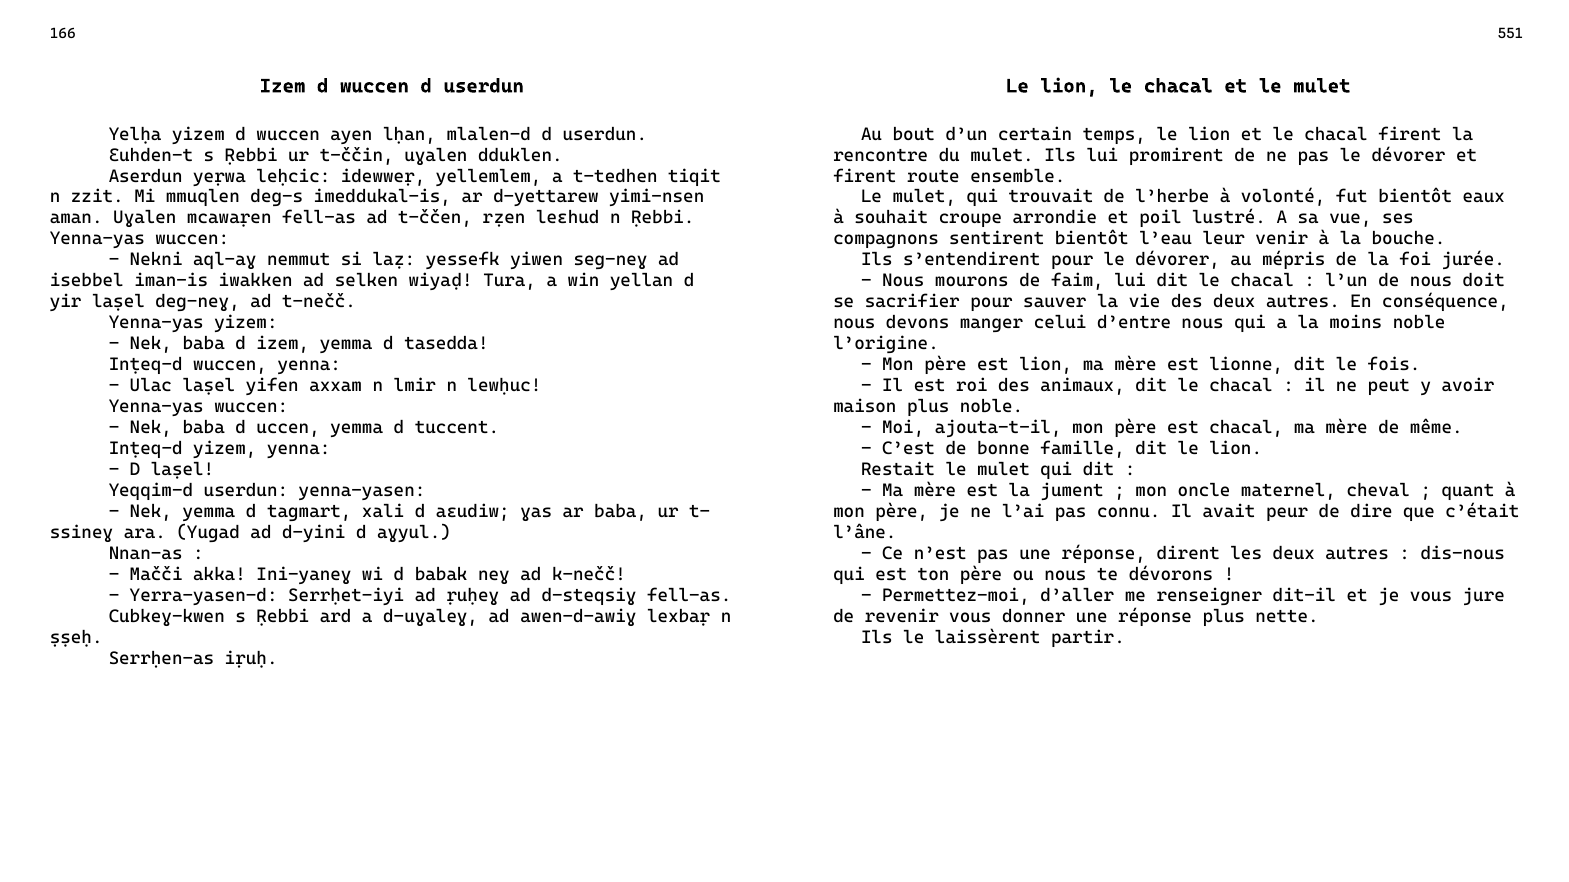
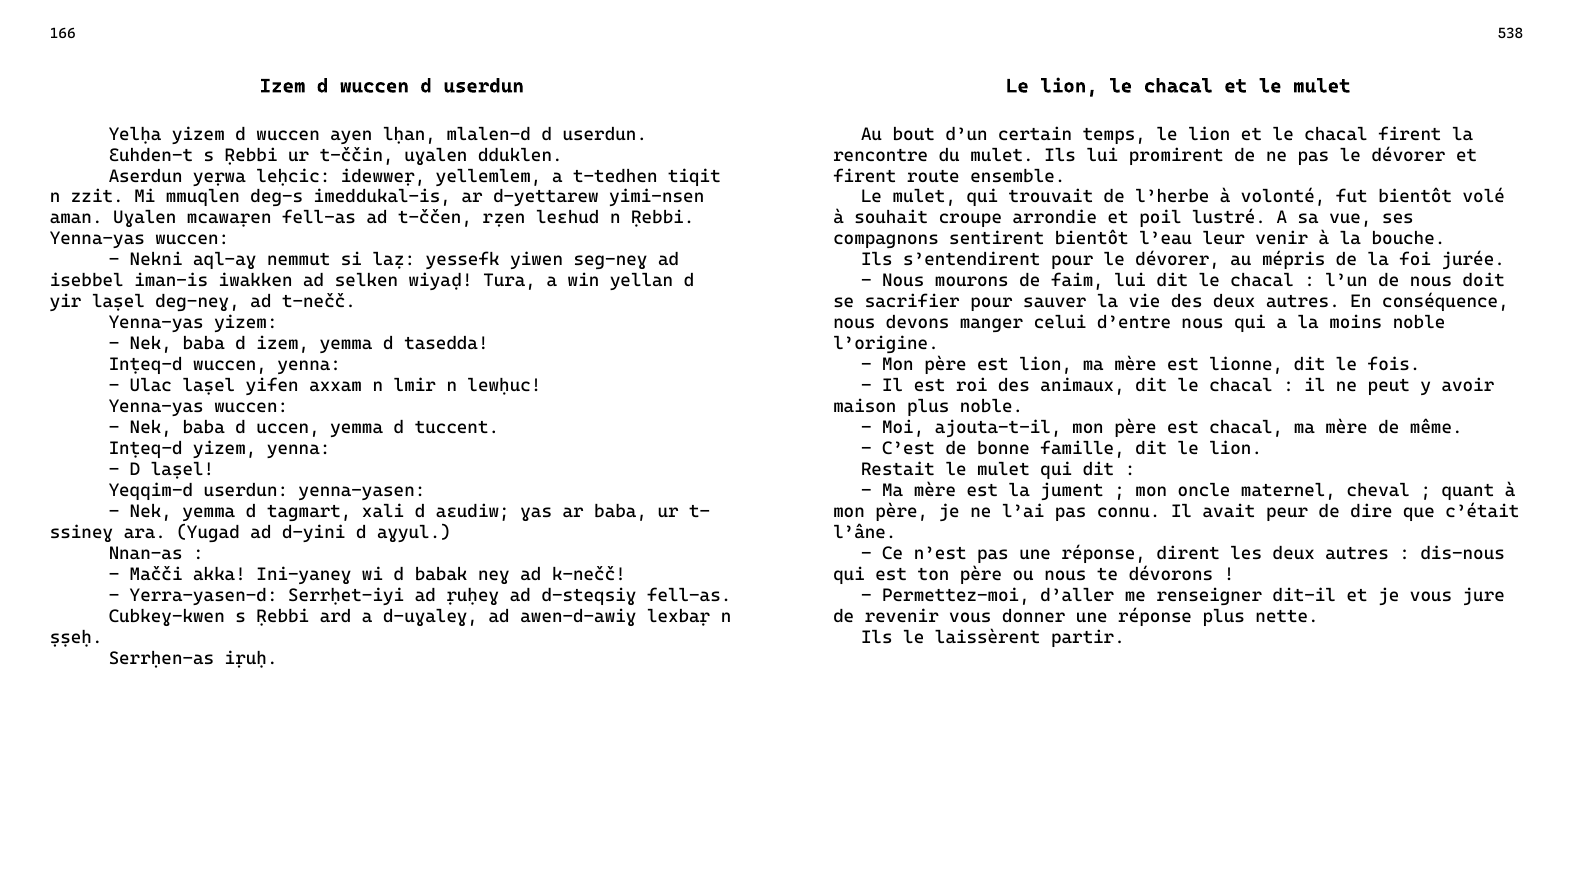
551: 551 -> 538
eaux: eaux -> volé
